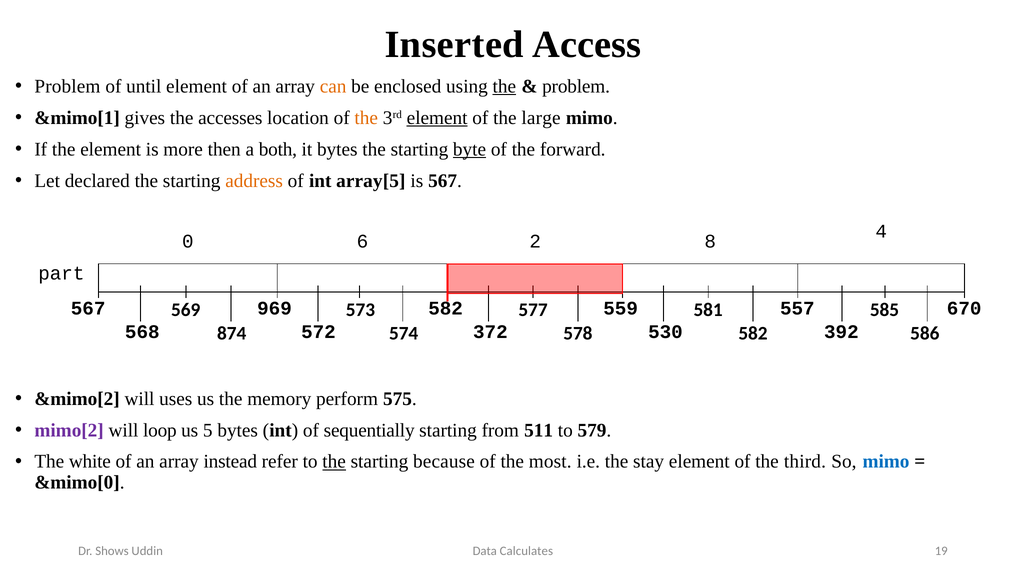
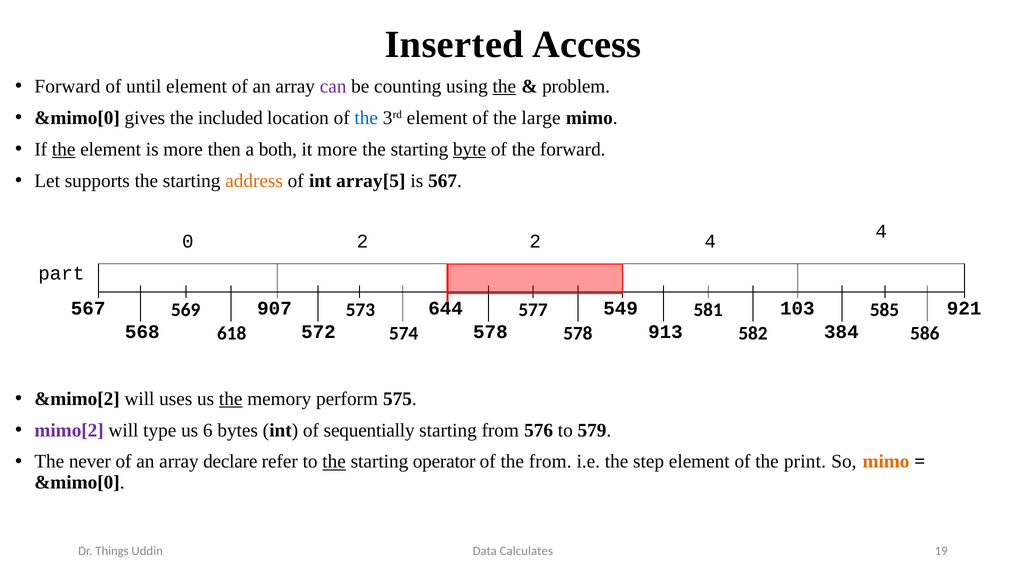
Problem at (67, 86): Problem -> Forward
can colour: orange -> purple
enclosed: enclosed -> counting
&mimo[1 at (77, 118): &mimo[1 -> &mimo[0
accesses: accesses -> included
the at (366, 118) colour: orange -> blue
element at (437, 118) underline: present -> none
the at (64, 149) underline: none -> present
it bytes: bytes -> more
declared: declared -> supports
0 6: 6 -> 2
2 8: 8 -> 4
969: 969 -> 907
573 582: 582 -> 644
559: 559 -> 549
557: 557 -> 103
670: 670 -> 921
874: 874 -> 618
574 372: 372 -> 578
530: 530 -> 913
392: 392 -> 384
the at (231, 399) underline: none -> present
loop: loop -> type
5: 5 -> 6
511: 511 -> 576
white: white -> never
instead: instead -> declare
because: because -> operator
the most: most -> from
stay: stay -> step
third: third -> print
mimo at (886, 462) colour: blue -> orange
Shows: Shows -> Things
